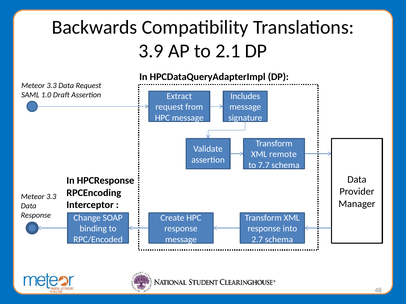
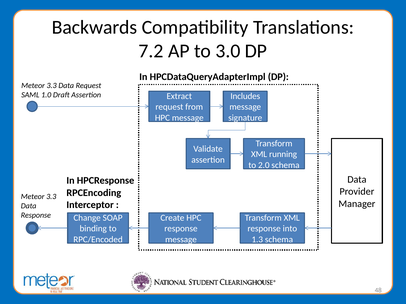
3.9: 3.9 -> 7.2
2.1: 2.1 -> 3.0
remote: remote -> running
7.7: 7.7 -> 2.0
2.7: 2.7 -> 1.3
